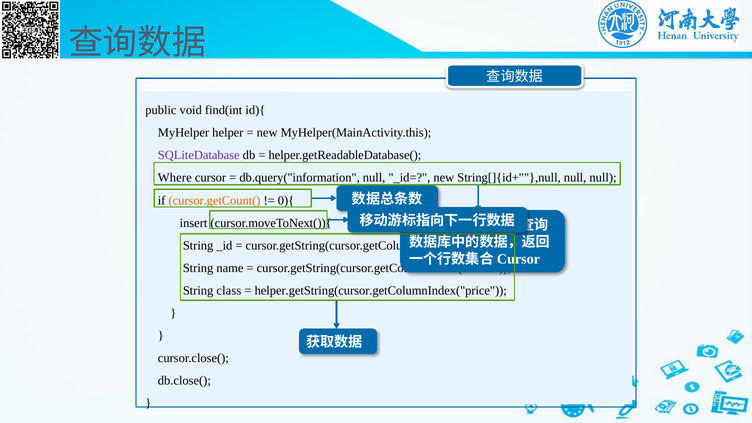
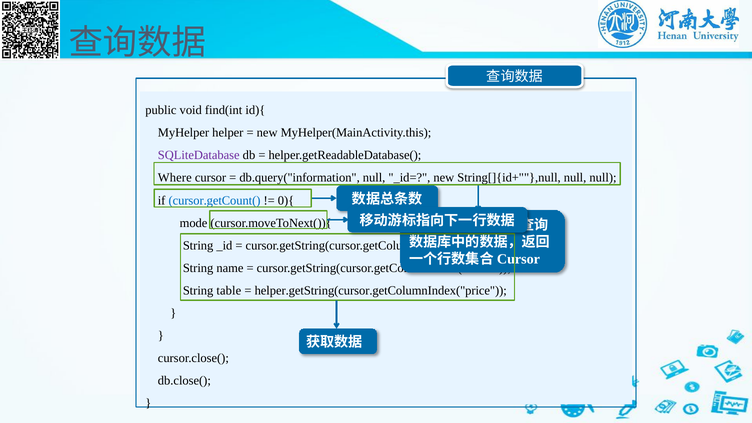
cursor.getCount( colour: orange -> blue
insert: insert -> mode
class: class -> table
